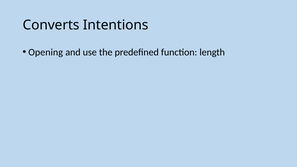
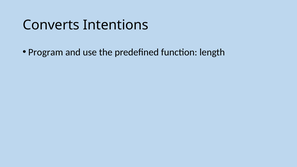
Opening: Opening -> Program
